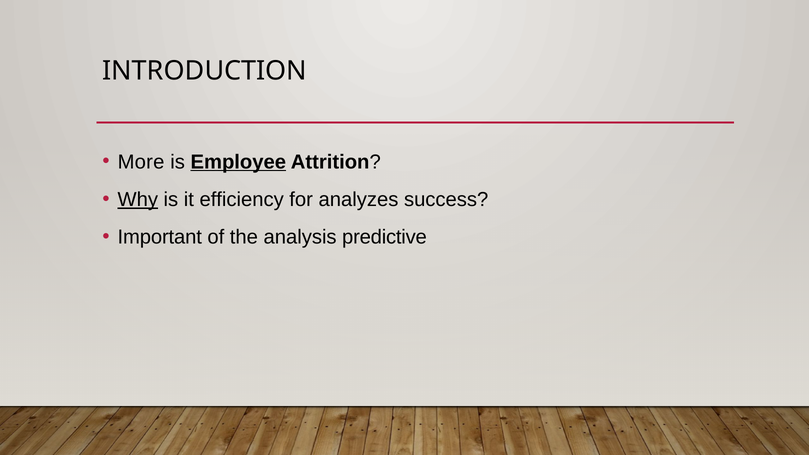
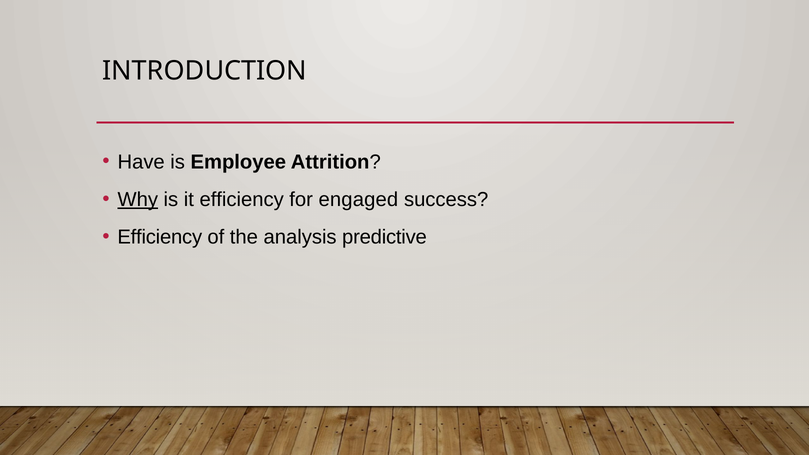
More: More -> Have
Employee underline: present -> none
analyzes: analyzes -> engaged
Important at (160, 237): Important -> Efficiency
